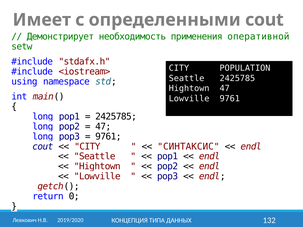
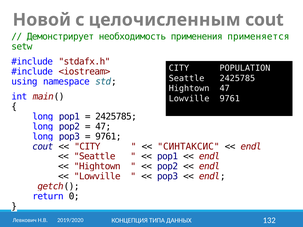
Имеет: Имеет -> Новой
определенными: определенными -> целочисленным
оперативной: оперативной -> применяется
